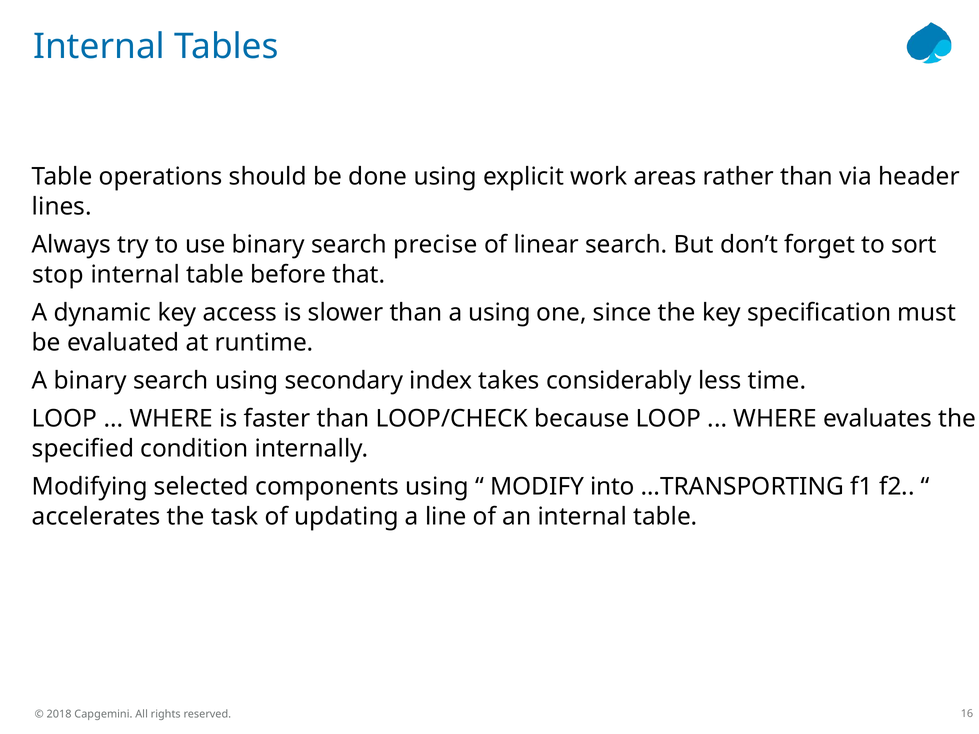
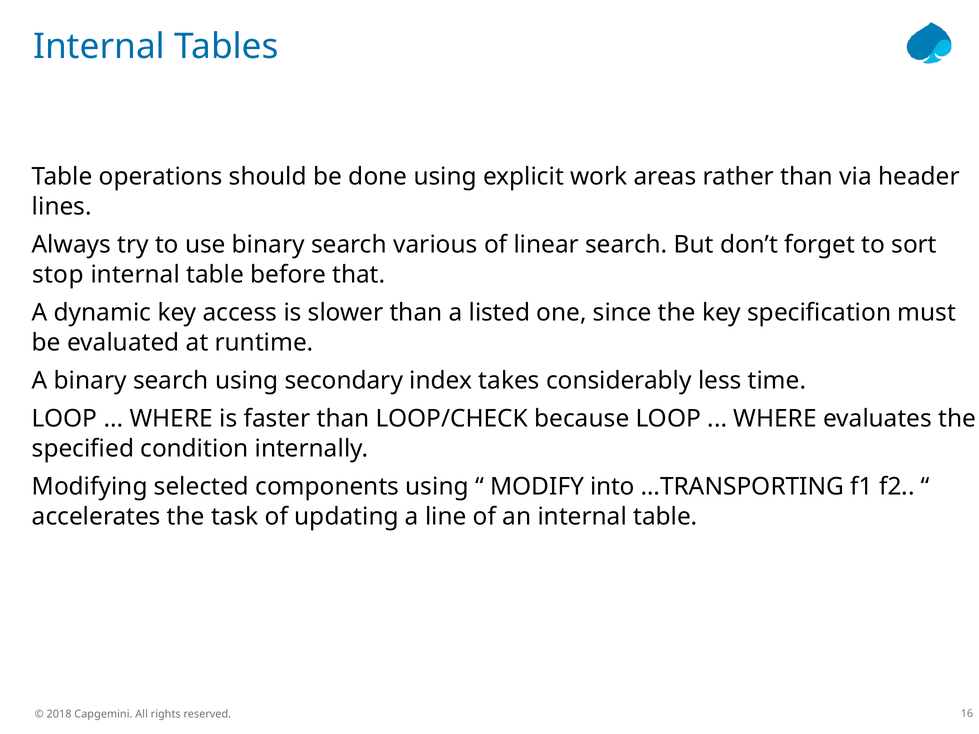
precise: precise -> various
a using: using -> listed
